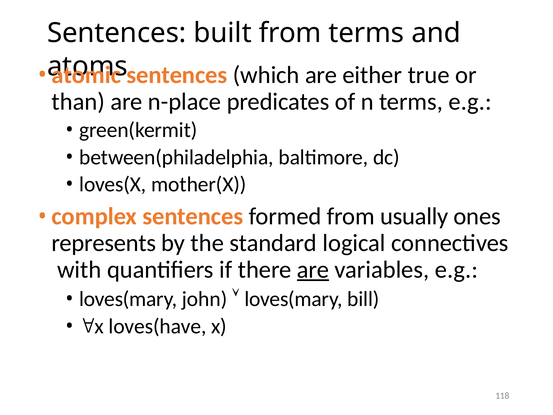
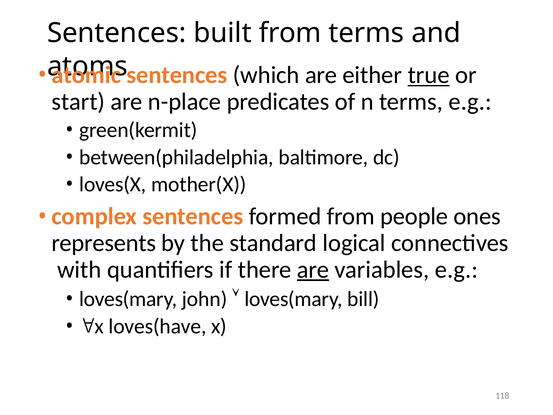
true underline: none -> present
than: than -> start
usually: usually -> people
